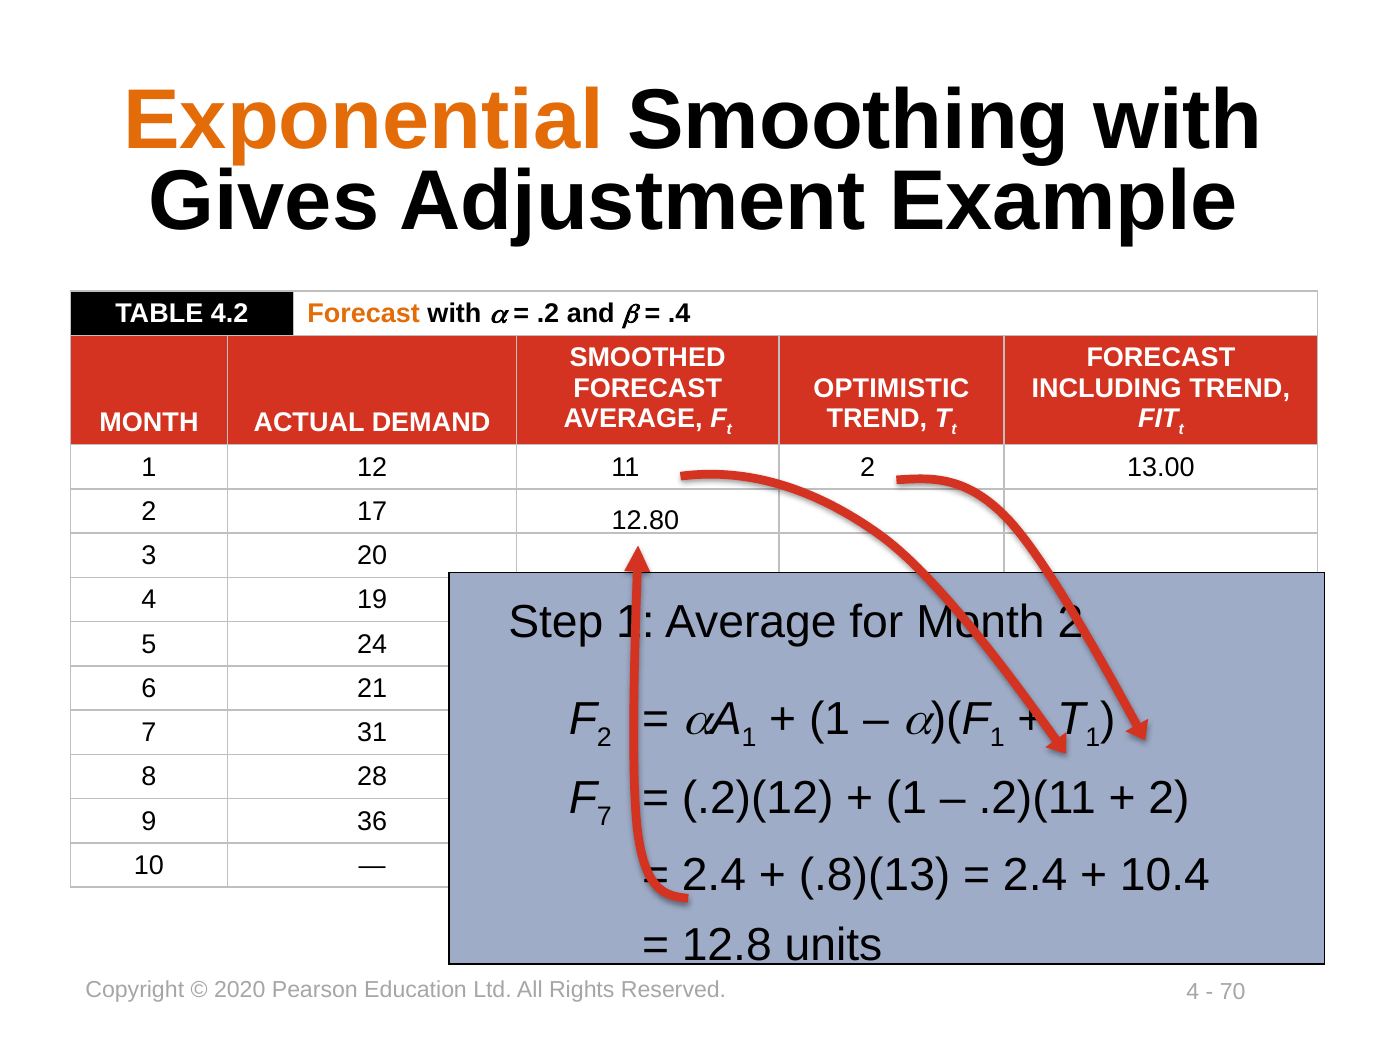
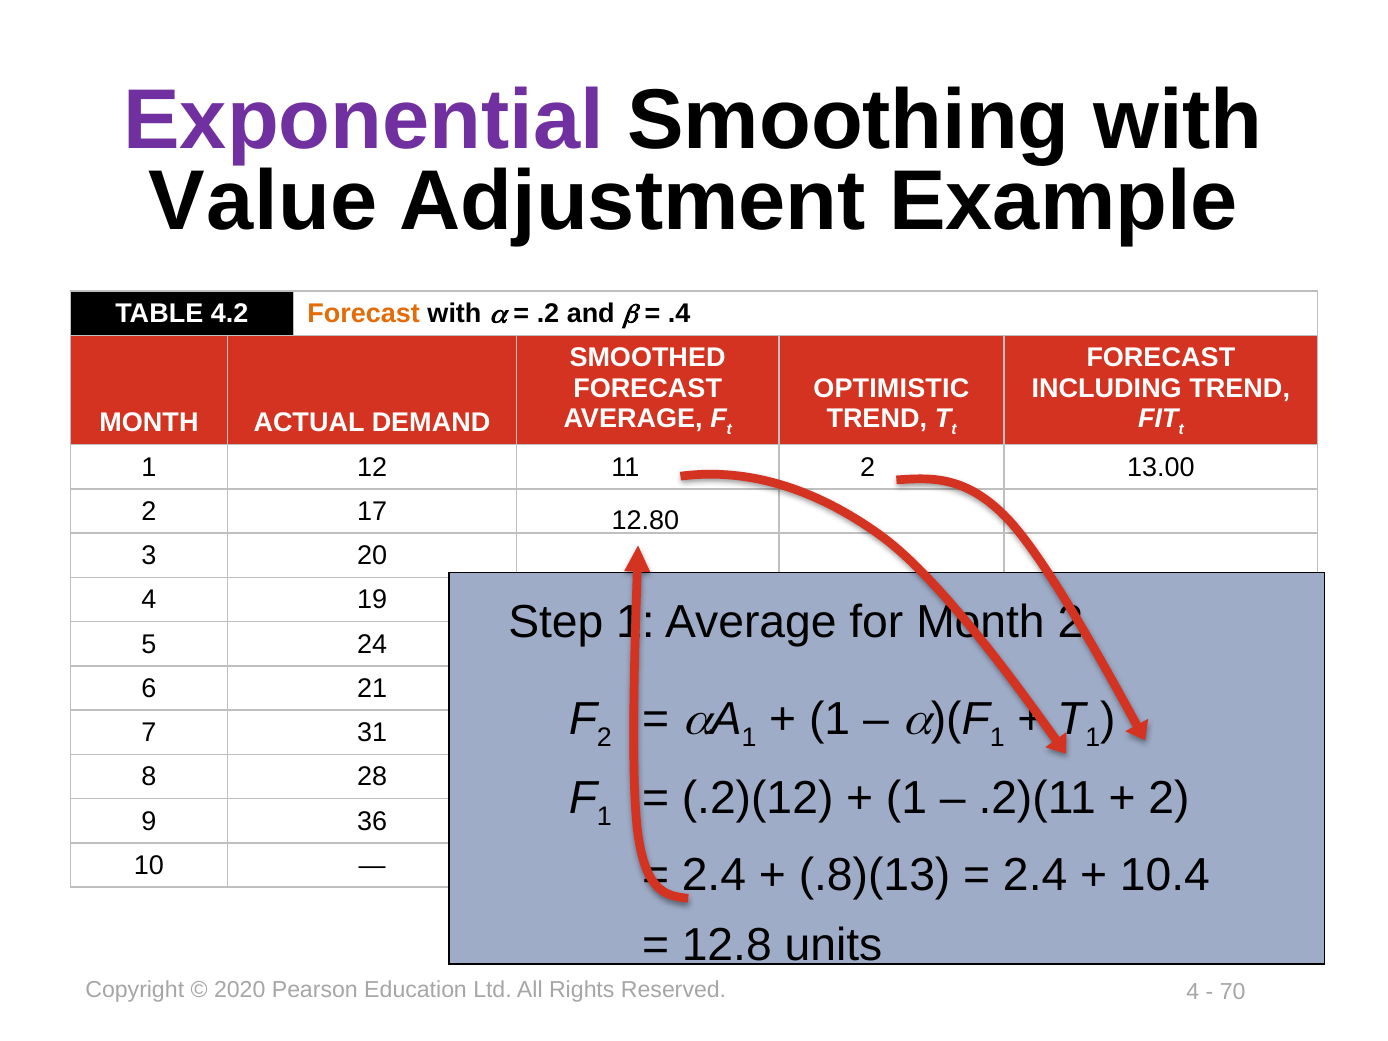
Exponential colour: orange -> purple
Gives: Gives -> Value
7 at (604, 816): 7 -> 1
